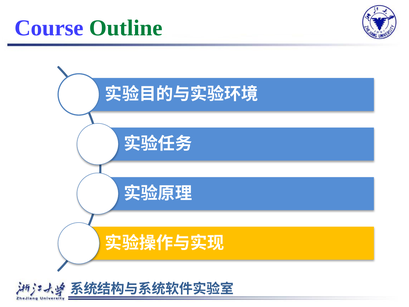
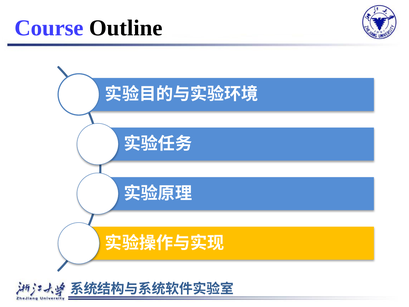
Outline colour: green -> black
